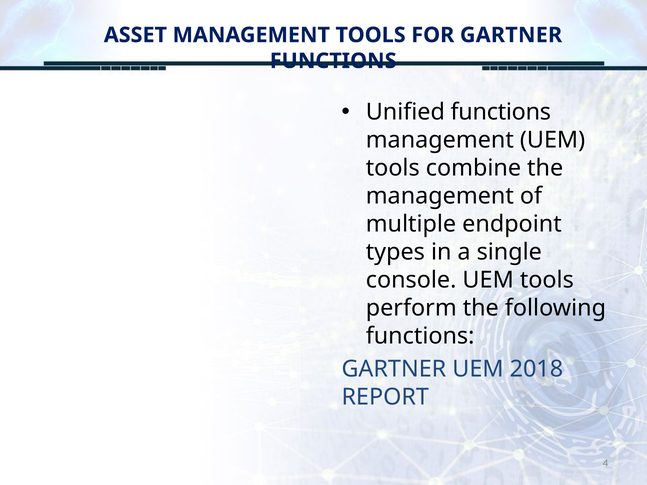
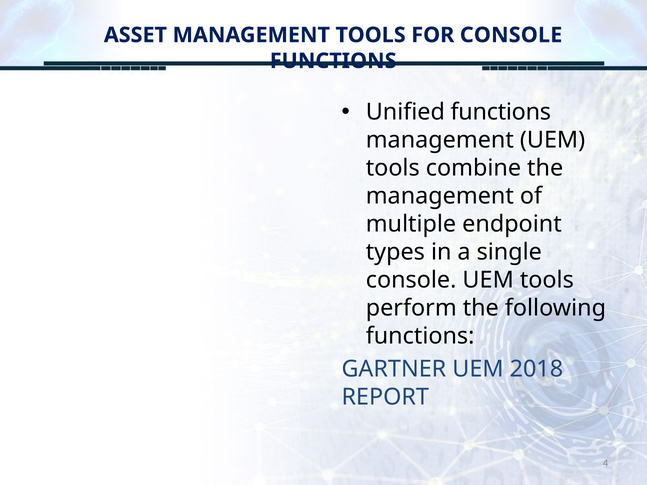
FOR GARTNER: GARTNER -> CONSOLE
